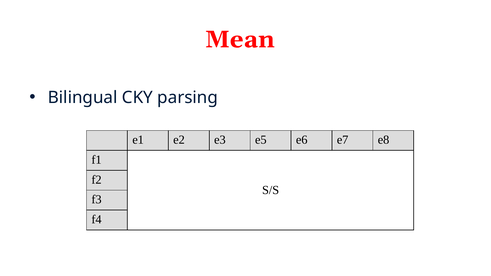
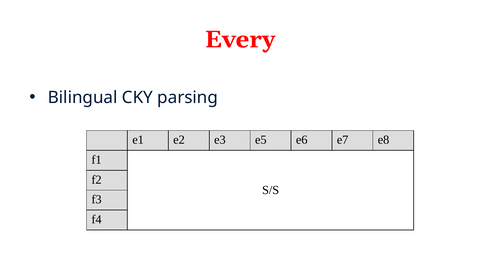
Mean: Mean -> Every
